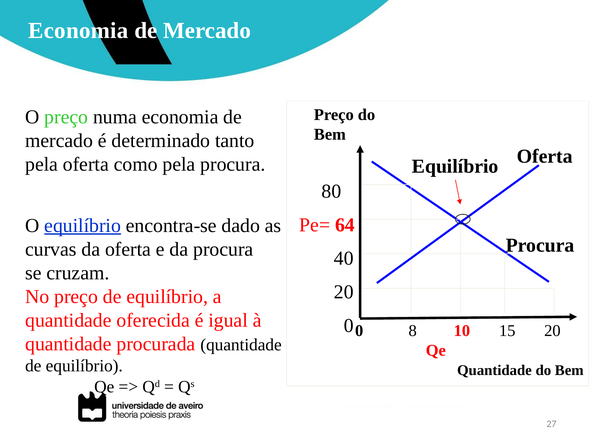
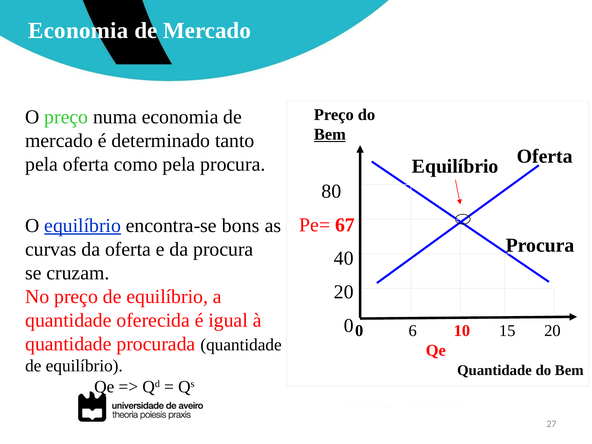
Bem at (330, 134) underline: none -> present
64: 64 -> 67
dado: dado -> bons
8: 8 -> 6
